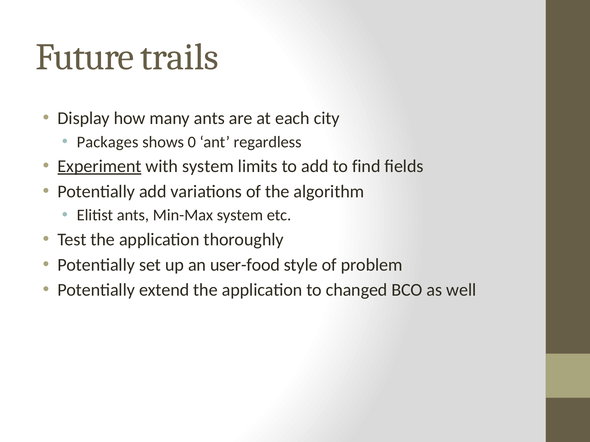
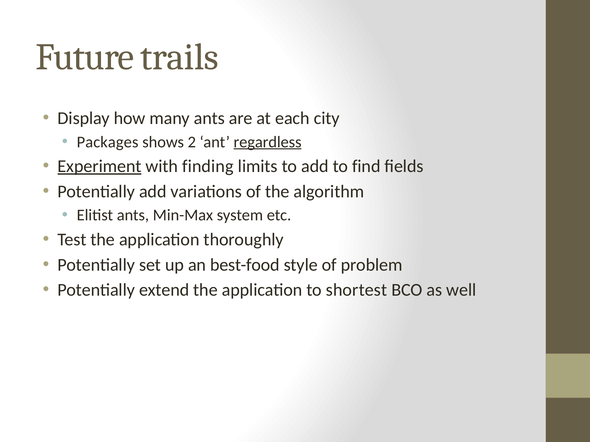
0: 0 -> 2
regardless underline: none -> present
with system: system -> finding
user-food: user-food -> best-food
changed: changed -> shortest
